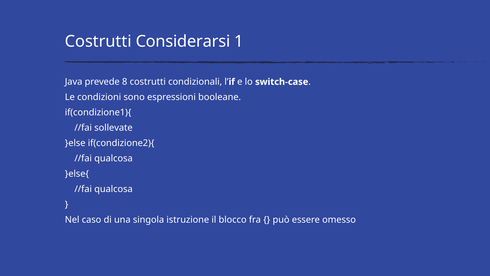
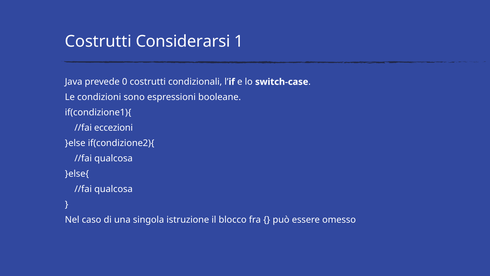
8: 8 -> 0
sollevate: sollevate -> eccezioni
